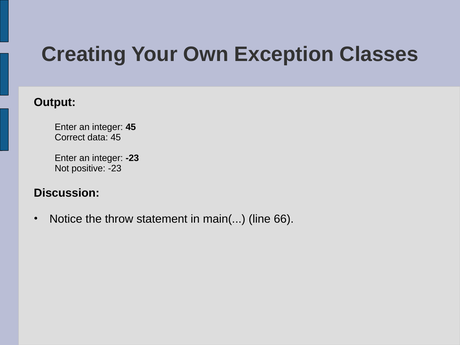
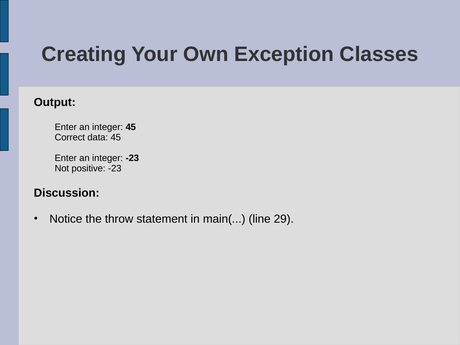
66: 66 -> 29
